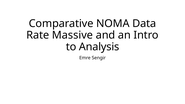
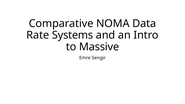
Massive: Massive -> Systems
Analysis: Analysis -> Massive
